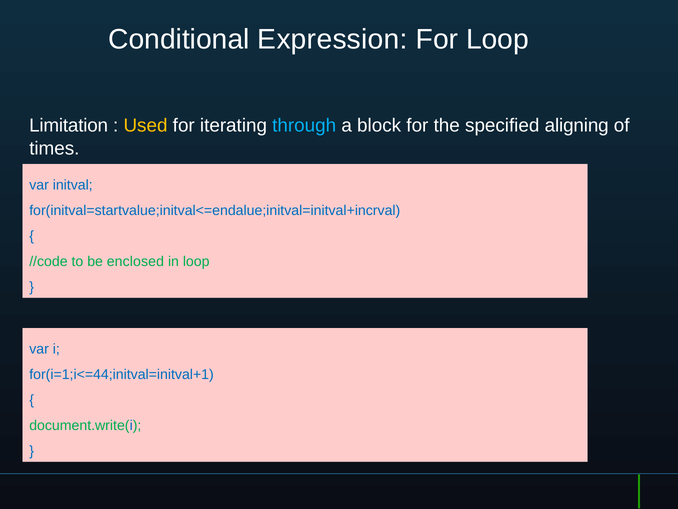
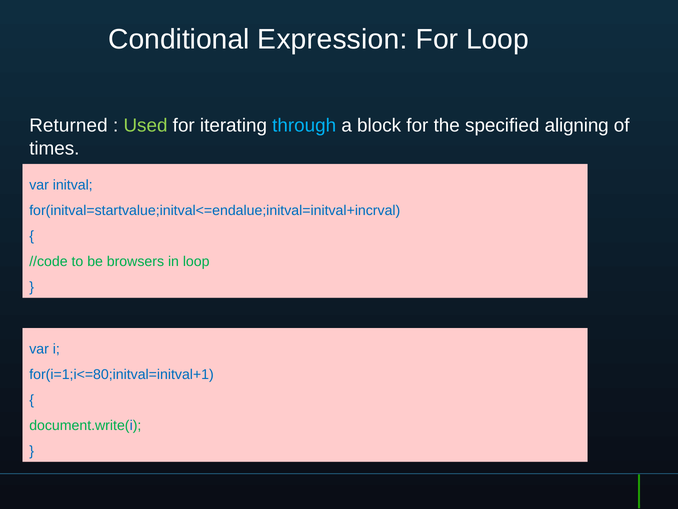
Limitation: Limitation -> Returned
Used colour: yellow -> light green
enclosed: enclosed -> browsers
for(i=1;i<=44;initval=initval+1: for(i=1;i<=44;initval=initval+1 -> for(i=1;i<=80;initval=initval+1
